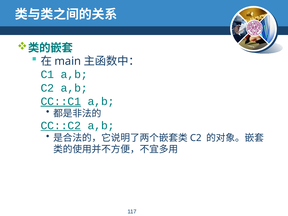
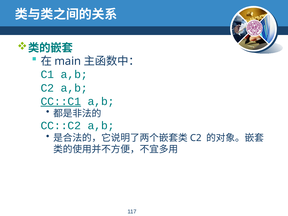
CC::C2 underline: present -> none
